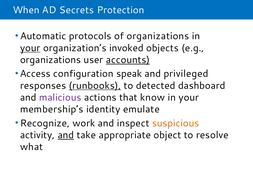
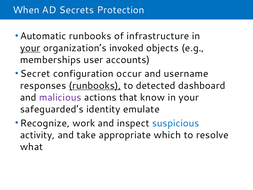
Automatic protocols: protocols -> runbooks
of organizations: organizations -> infrastructure
organizations at (50, 60): organizations -> memberships
accounts underline: present -> none
Access: Access -> Secret
speak: speak -> occur
privileged: privileged -> username
membership’s: membership’s -> safeguarded’s
suspicious colour: orange -> blue
and at (66, 135) underline: present -> none
object: object -> which
